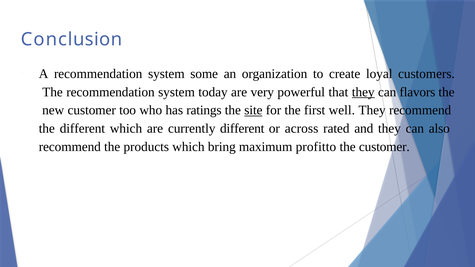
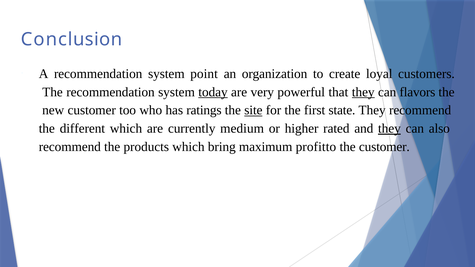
some: some -> point
today underline: none -> present
well: well -> state
currently different: different -> medium
across: across -> higher
they at (389, 129) underline: none -> present
